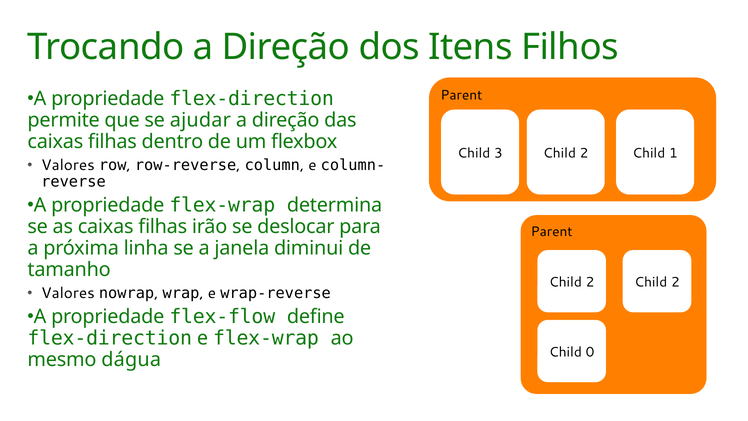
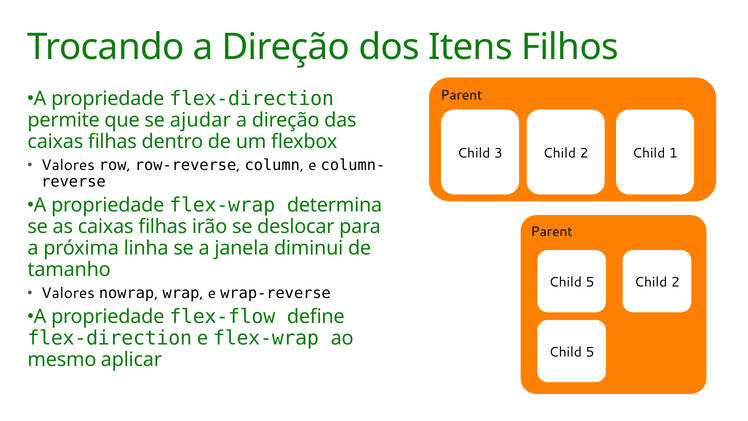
2 at (590, 282): 2 -> 5
0 at (590, 352): 0 -> 5
dágua: dágua -> aplicar
